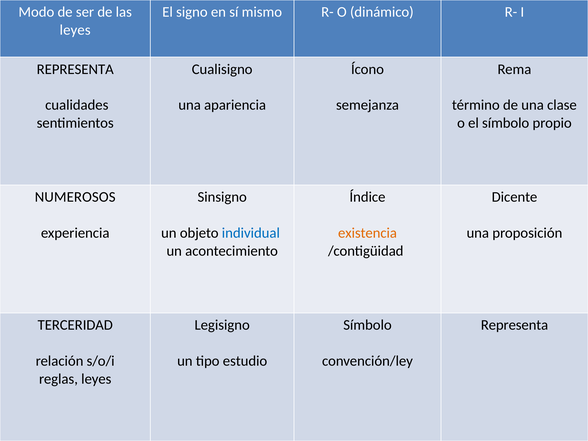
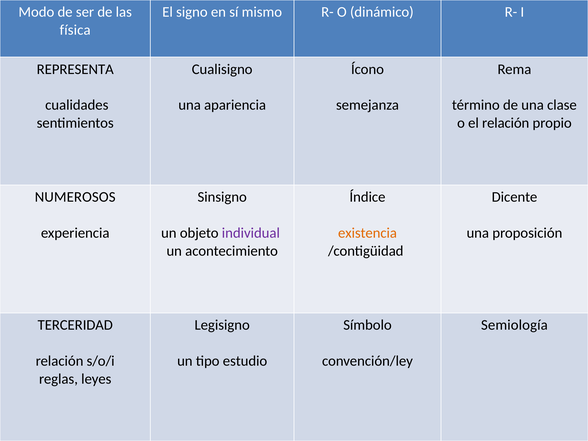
leyes at (75, 30): leyes -> física
el símbolo: símbolo -> relación
individual colour: blue -> purple
Representa at (515, 325): Representa -> Semiología
